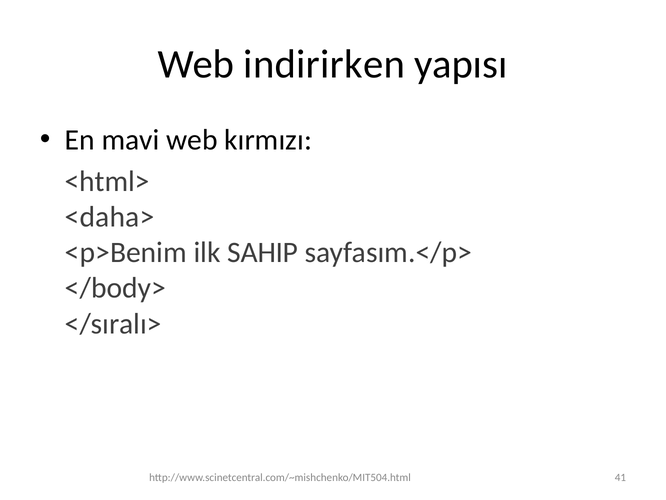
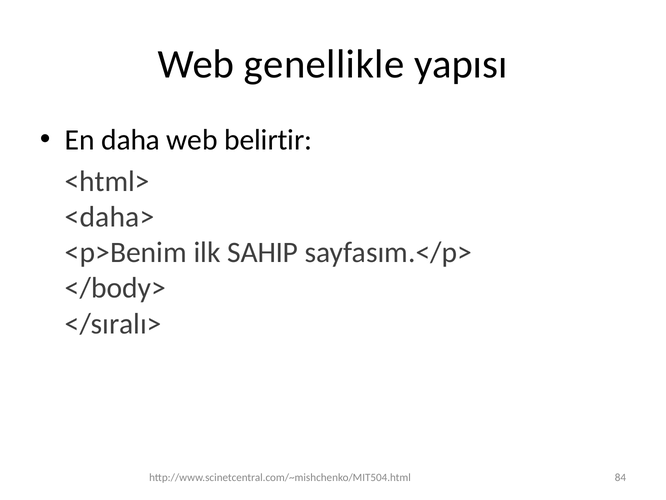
indirirken: indirirken -> genellikle
mavi: mavi -> daha
kırmızı: kırmızı -> belirtir
41: 41 -> 84
